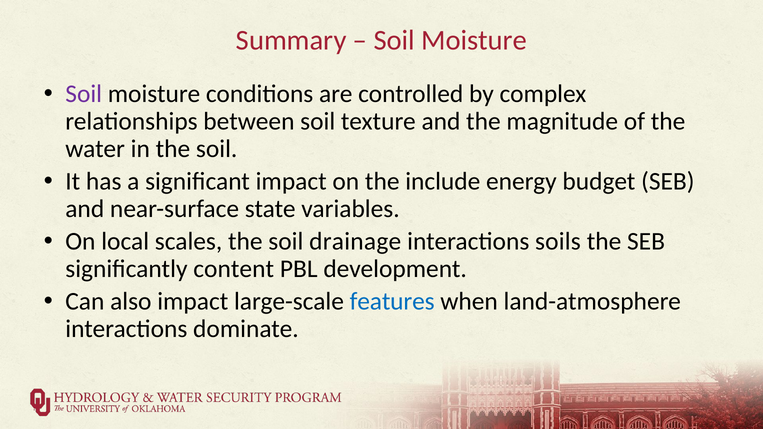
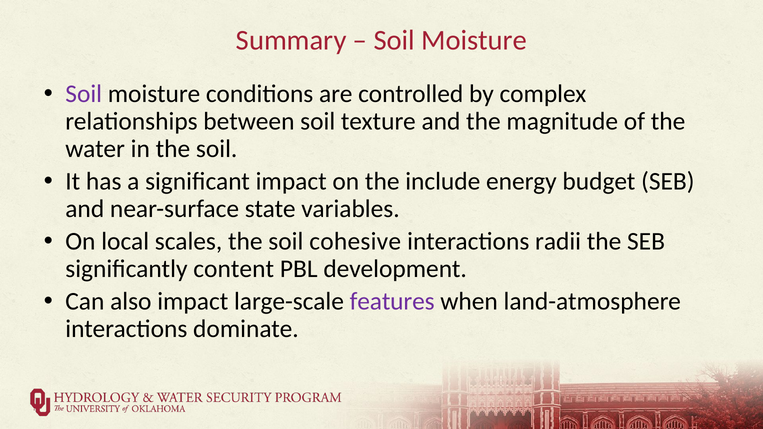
drainage: drainage -> cohesive
soils: soils -> radii
features colour: blue -> purple
